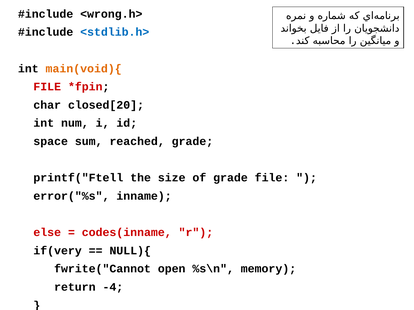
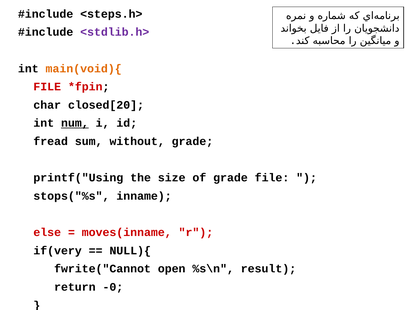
<wrong.h>: <wrong.h> -> <steps.h>
<stdlib.h> colour: blue -> purple
num underline: none -> present
space: space -> fread
reached: reached -> without
printf("Ftell: printf("Ftell -> printf("Using
error("%s: error("%s -> stops("%s
codes(inname: codes(inname -> moves(inname
memory: memory -> result
-4: -4 -> -0
